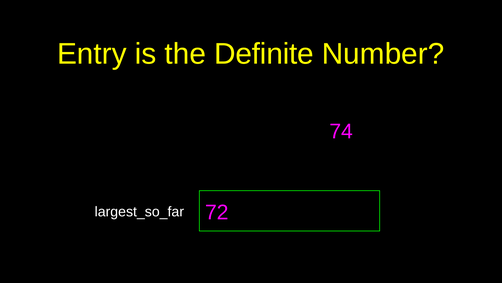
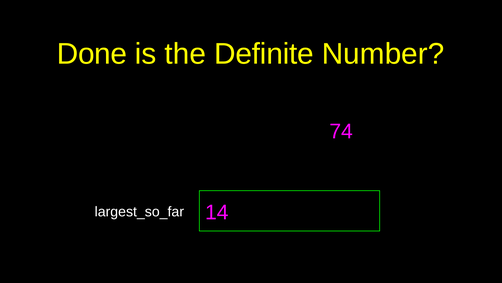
Entry: Entry -> Done
72: 72 -> 14
